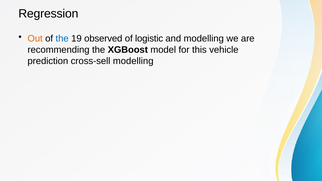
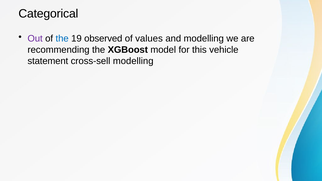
Regression: Regression -> Categorical
Out colour: orange -> purple
logistic: logistic -> values
prediction: prediction -> statement
